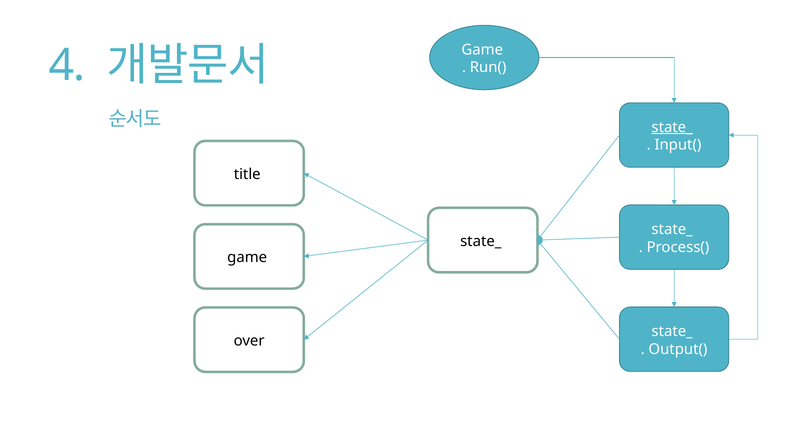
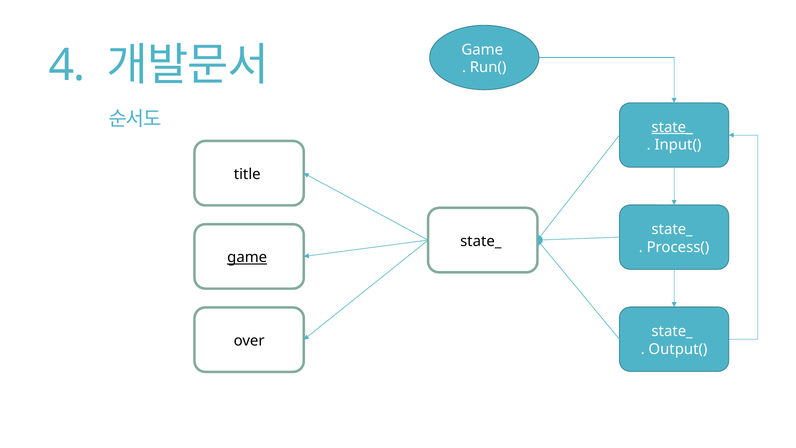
game at (247, 257) underline: none -> present
